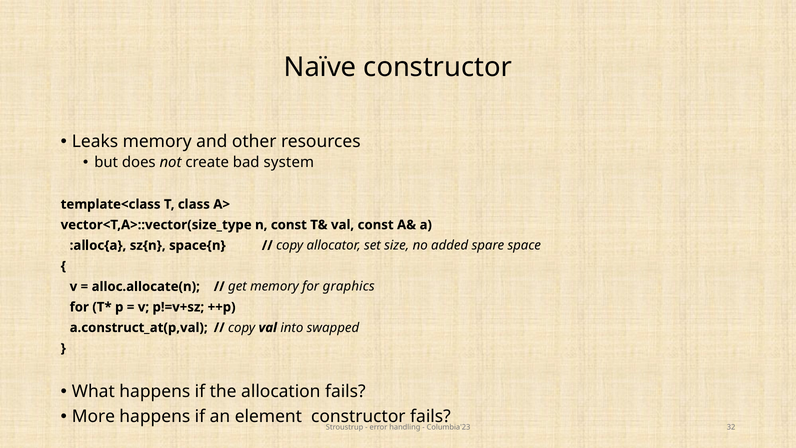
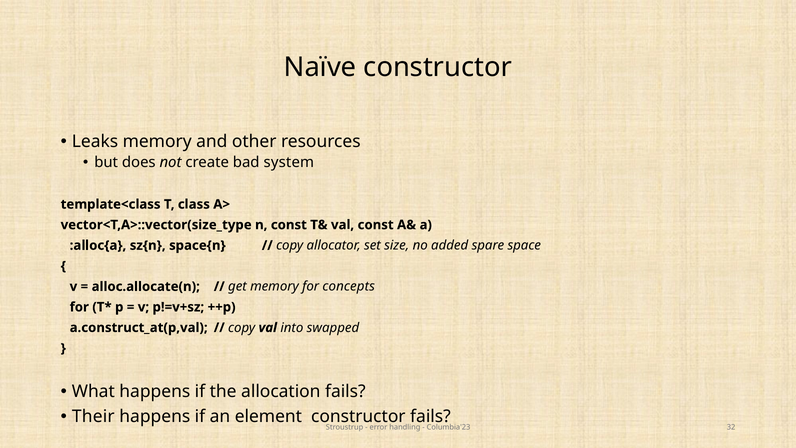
graphics: graphics -> concepts
More: More -> Their
